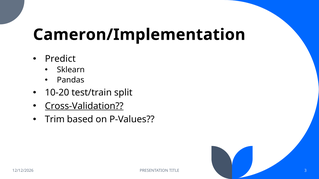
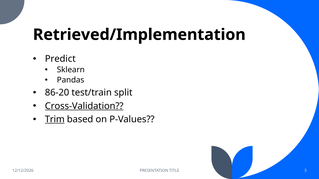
Cameron/Implementation: Cameron/Implementation -> Retrieved/Implementation
10-20: 10-20 -> 86-20
Trim underline: none -> present
